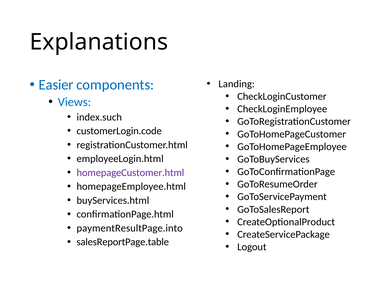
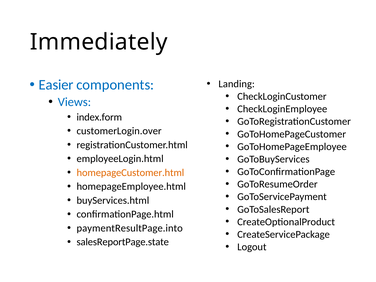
Explanations: Explanations -> Immediately
index.such: index.such -> index.form
customerLogin.code: customerLogin.code -> customerLogin.over
homepageCustomer.html colour: purple -> orange
salesReportPage.table: salesReportPage.table -> salesReportPage.state
